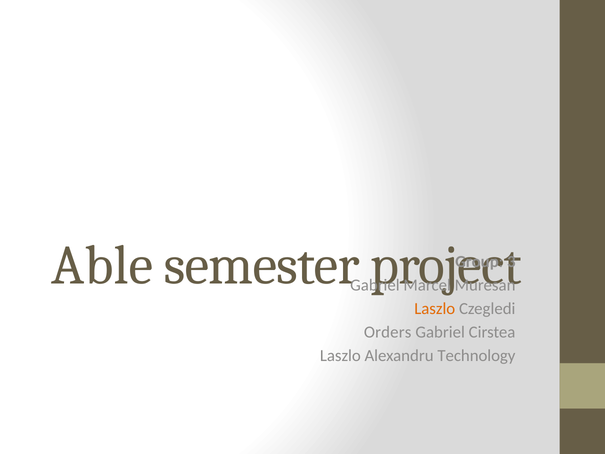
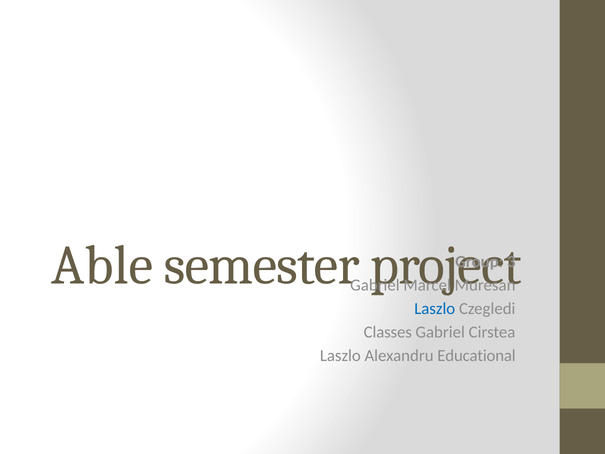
Laszlo at (435, 308) colour: orange -> blue
Orders: Orders -> Classes
Technology: Technology -> Educational
